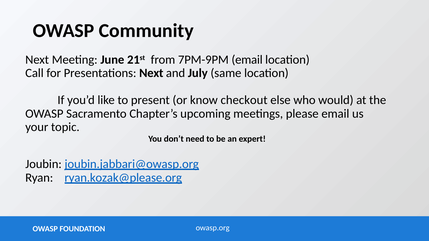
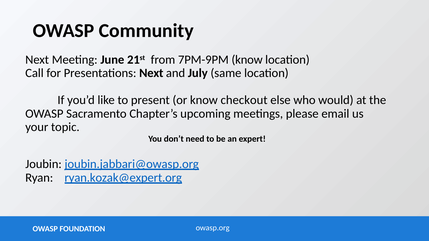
7PM-9PM email: email -> know
ryan.kozak@please.org: ryan.kozak@please.org -> ryan.kozak@expert.org
